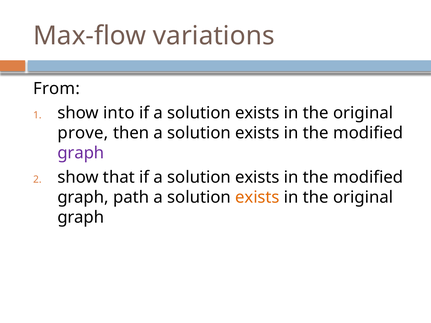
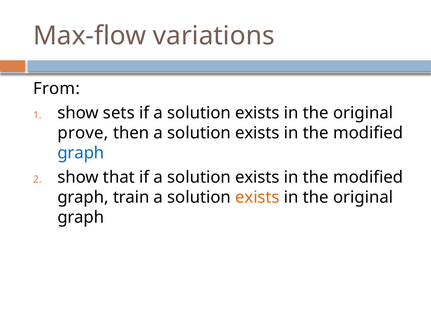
into: into -> sets
graph at (81, 153) colour: purple -> blue
path: path -> train
